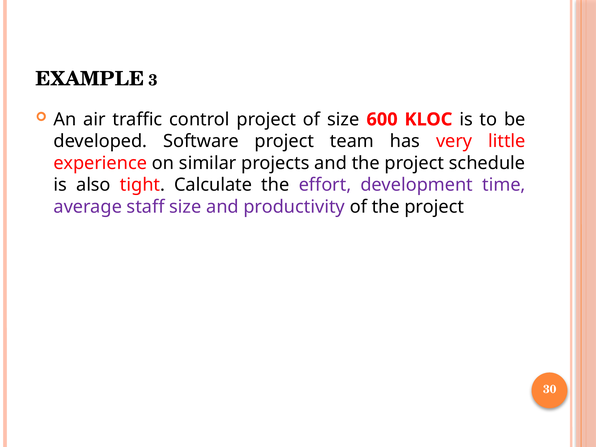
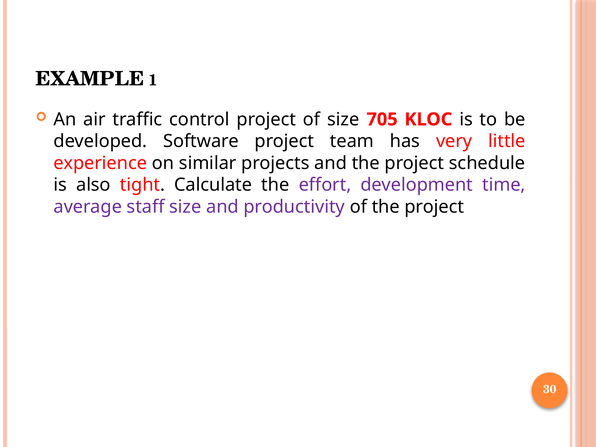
3: 3 -> 1
600: 600 -> 705
